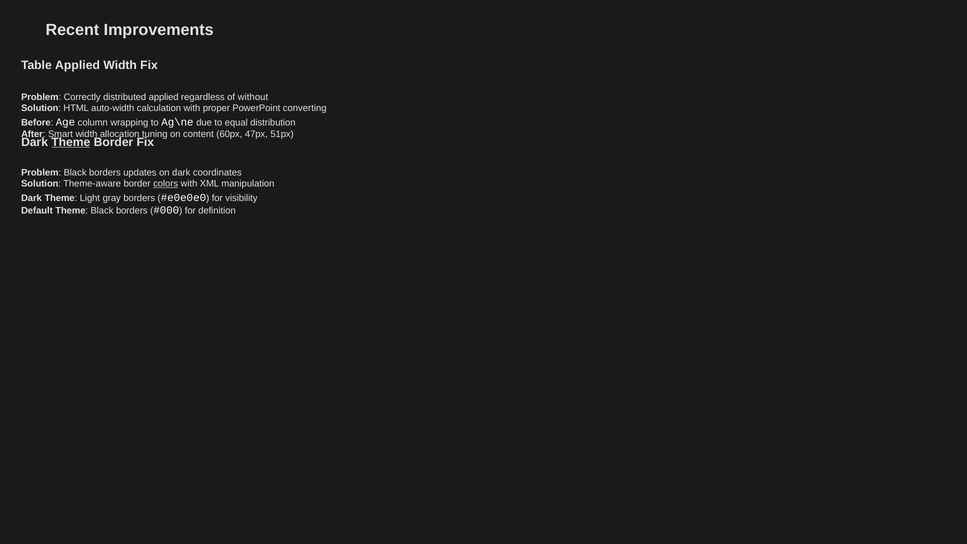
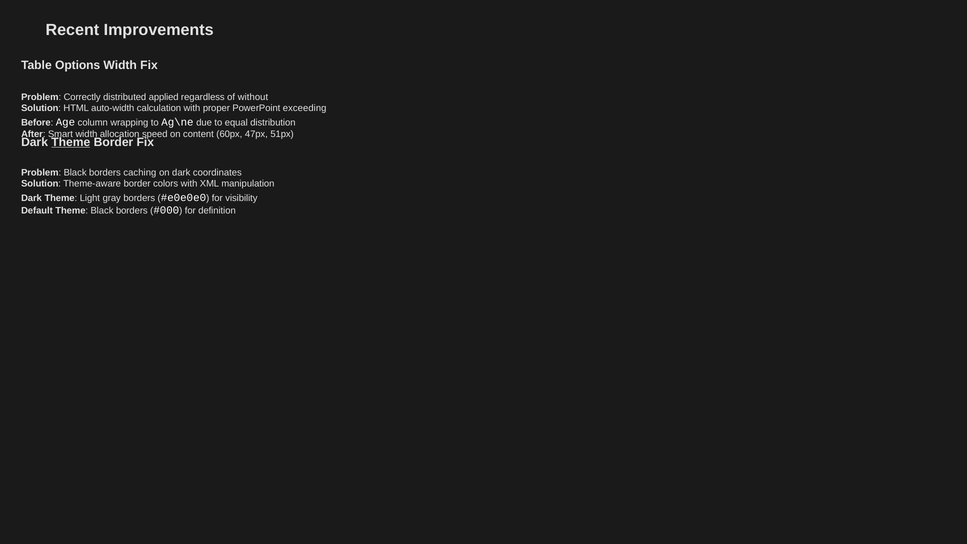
Table Applied: Applied -> Options
converting: converting -> exceeding
tuning: tuning -> speed
updates: updates -> caching
colors underline: present -> none
